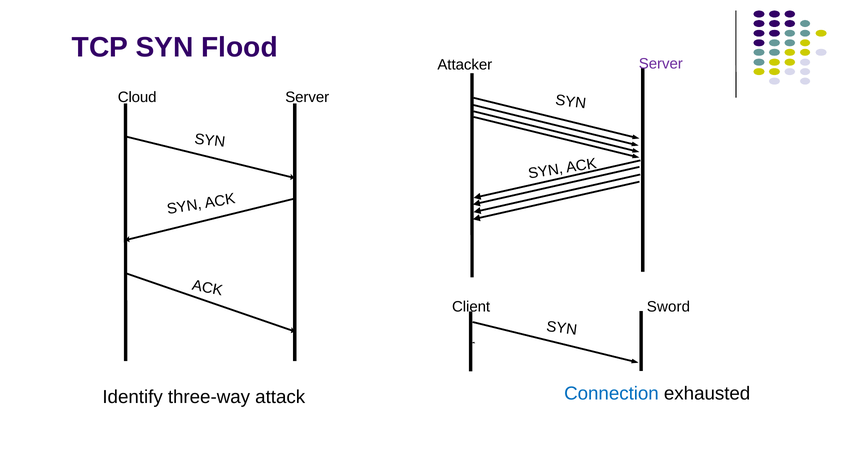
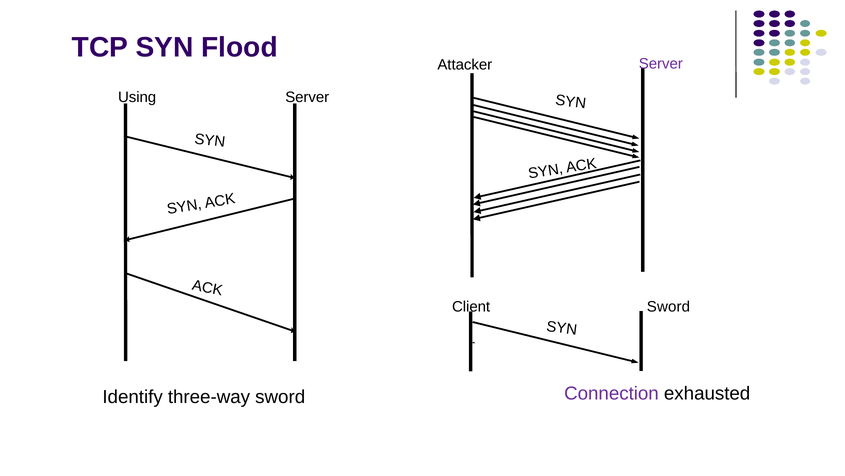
Cloud: Cloud -> Using
Connection colour: blue -> purple
three-way attack: attack -> sword
